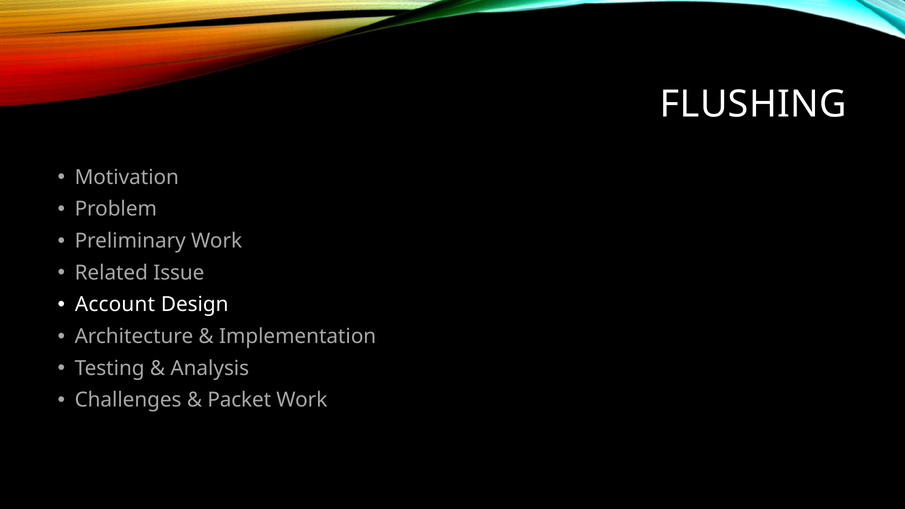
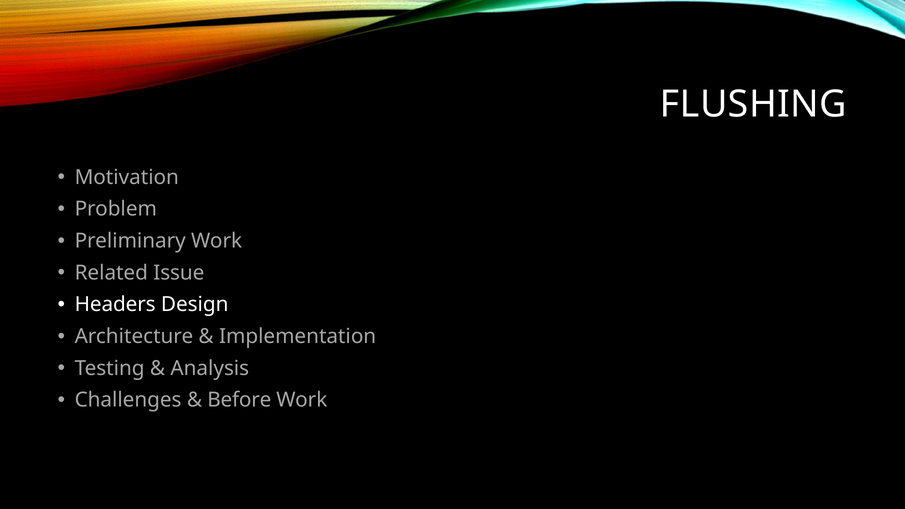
Account: Account -> Headers
Packet: Packet -> Before
